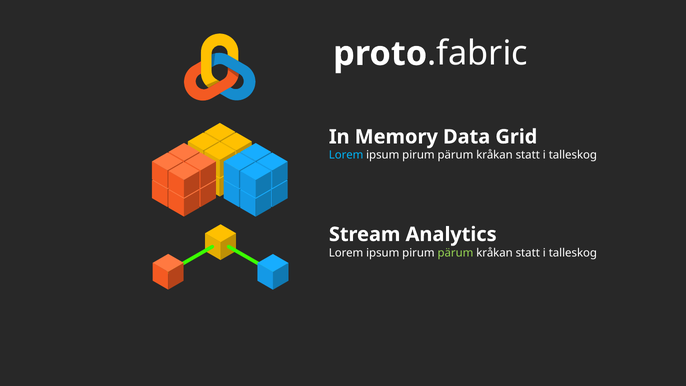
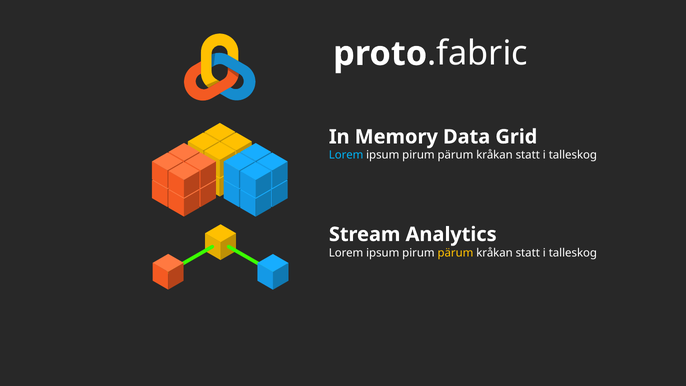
pärum at (455, 253) colour: light green -> yellow
